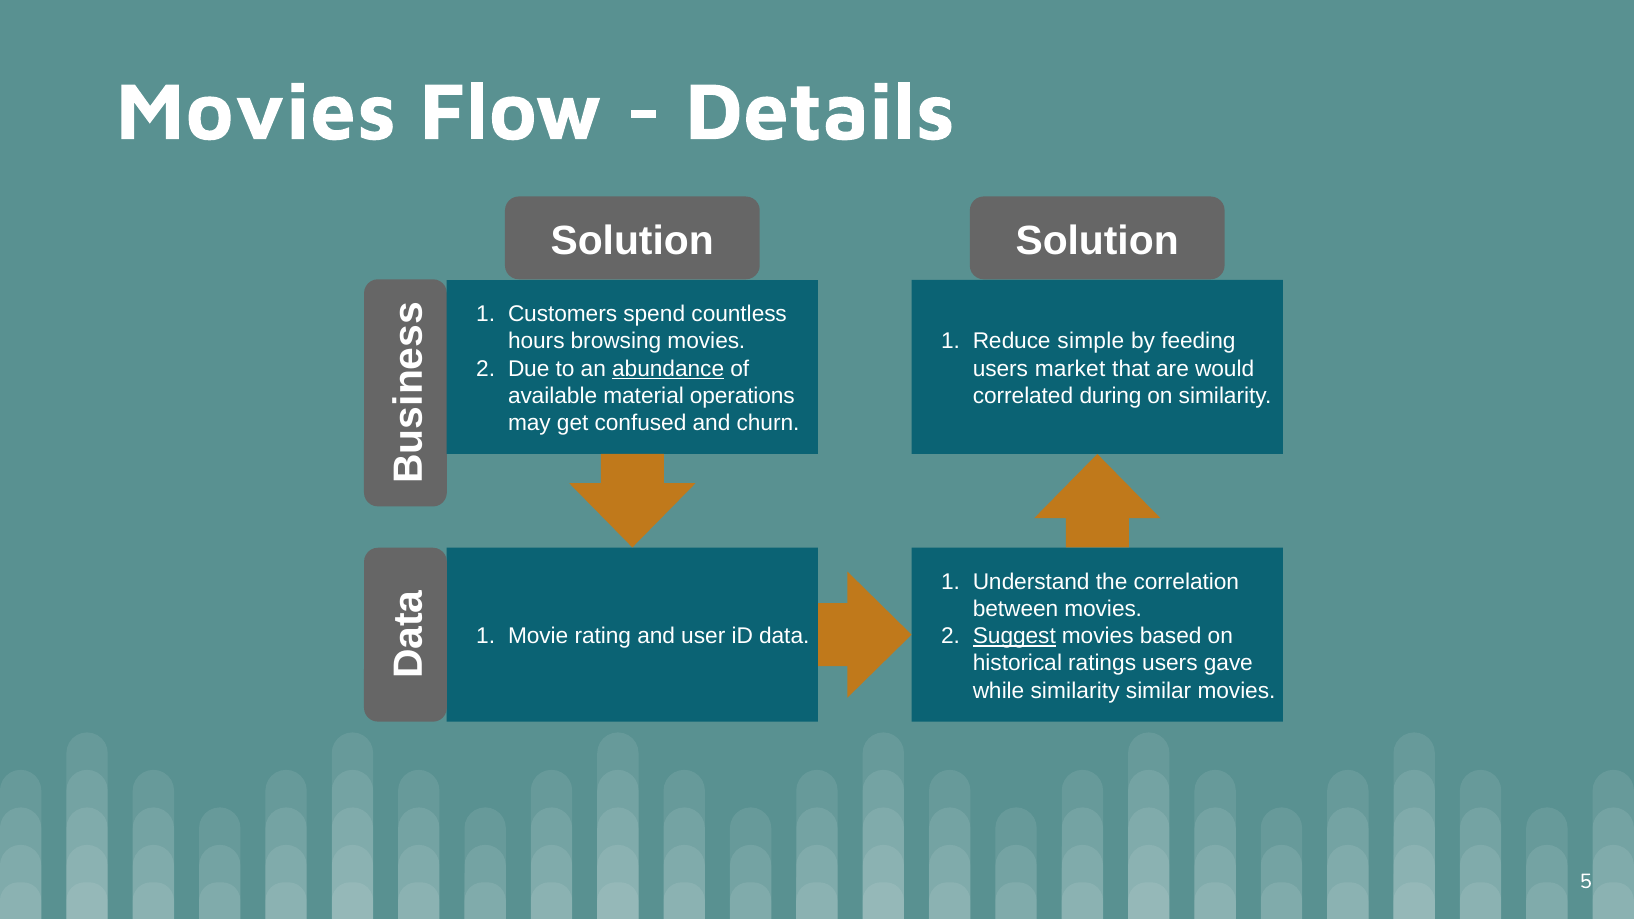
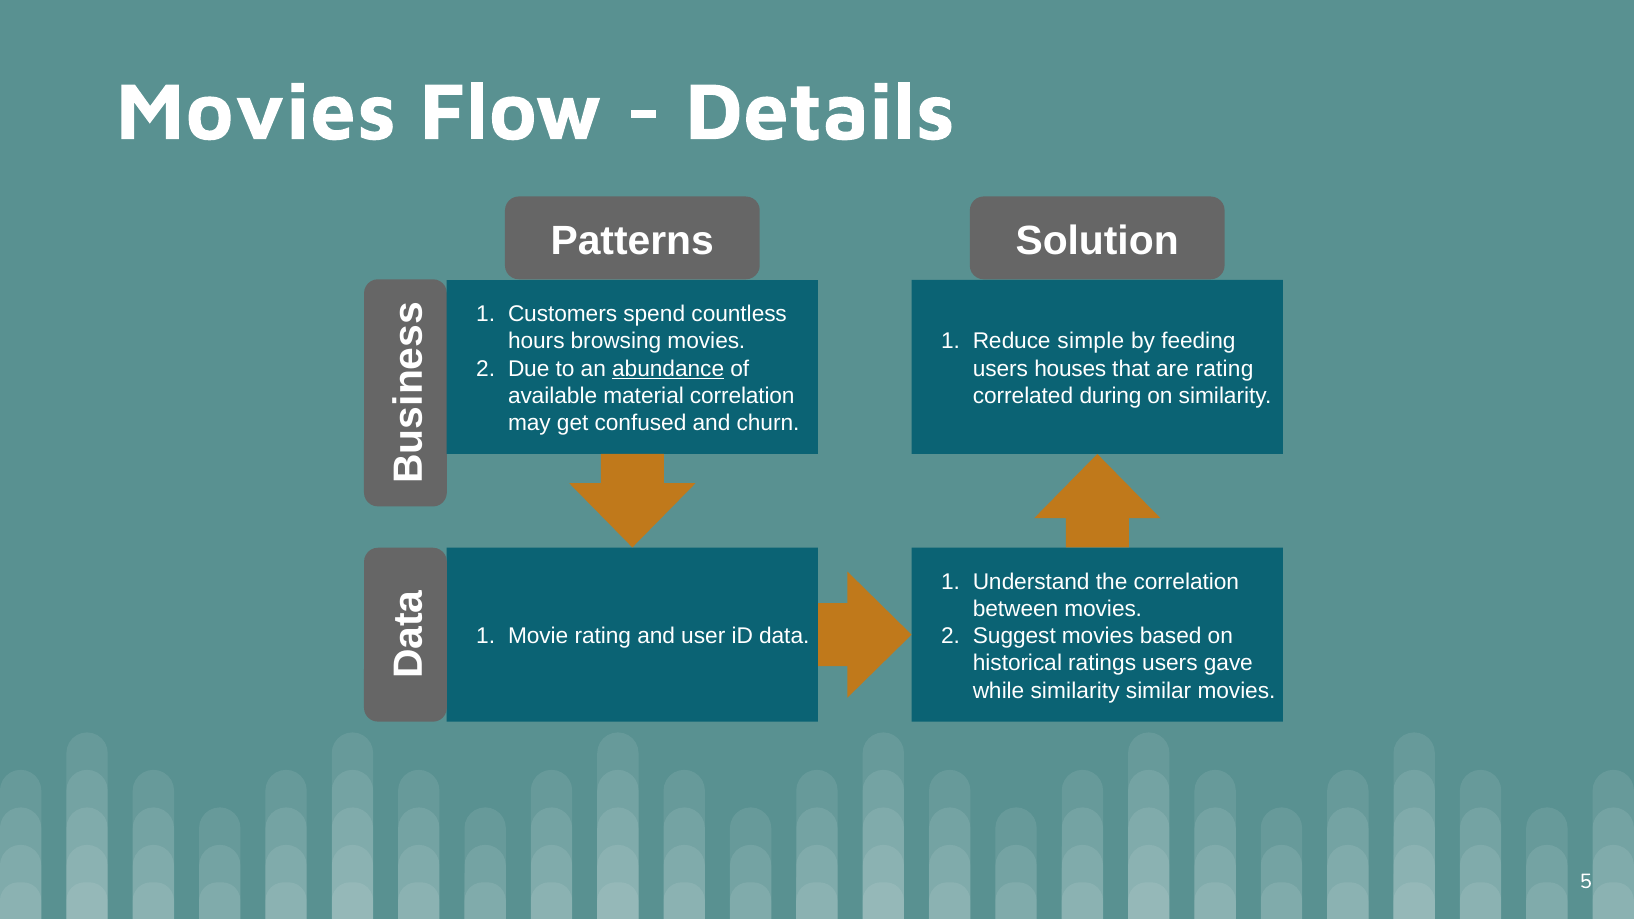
Solution at (632, 241): Solution -> Patterns
market: market -> houses
are would: would -> rating
material operations: operations -> correlation
Suggest underline: present -> none
